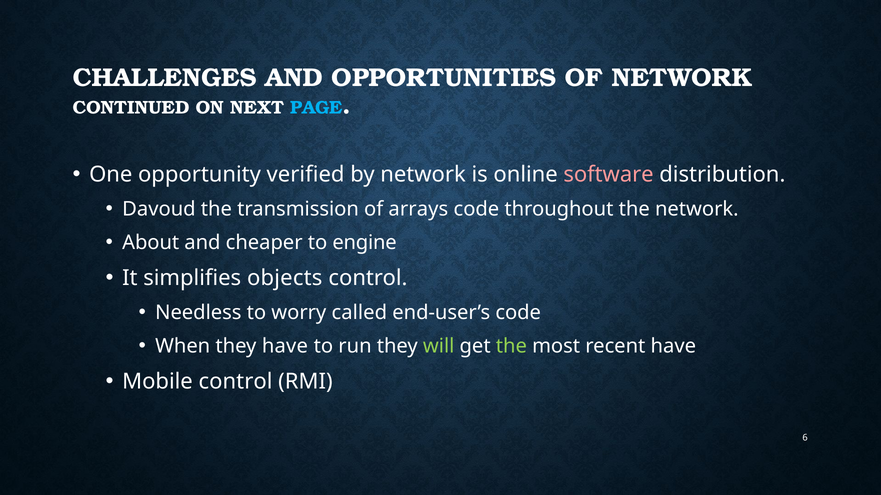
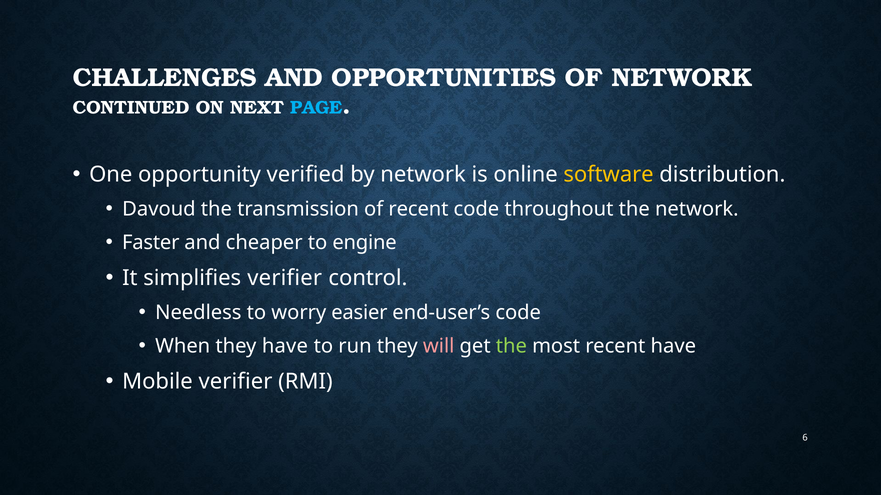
software colour: pink -> yellow
of arrays: arrays -> recent
About: About -> Faster
simplifies objects: objects -> verifier
called: called -> easier
will colour: light green -> pink
Mobile control: control -> verifier
